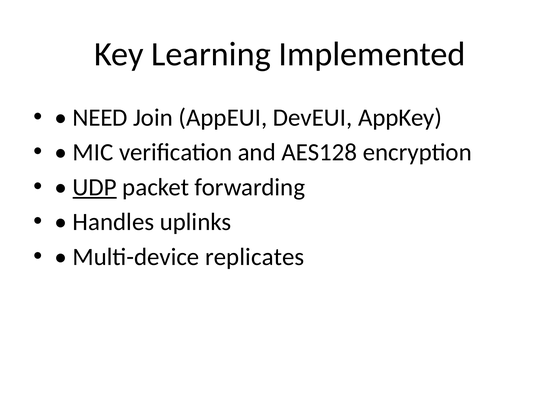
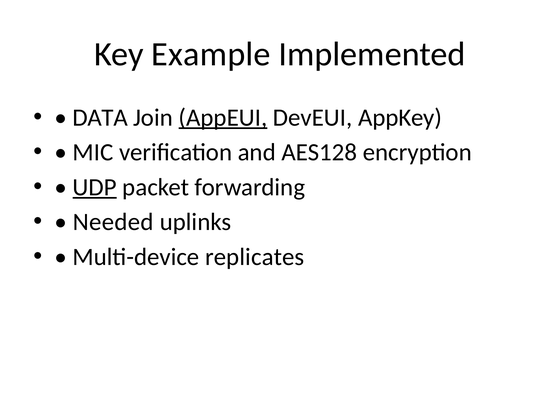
Learning: Learning -> Example
NEED: NEED -> DATA
AppEUI underline: none -> present
Handles: Handles -> Needed
